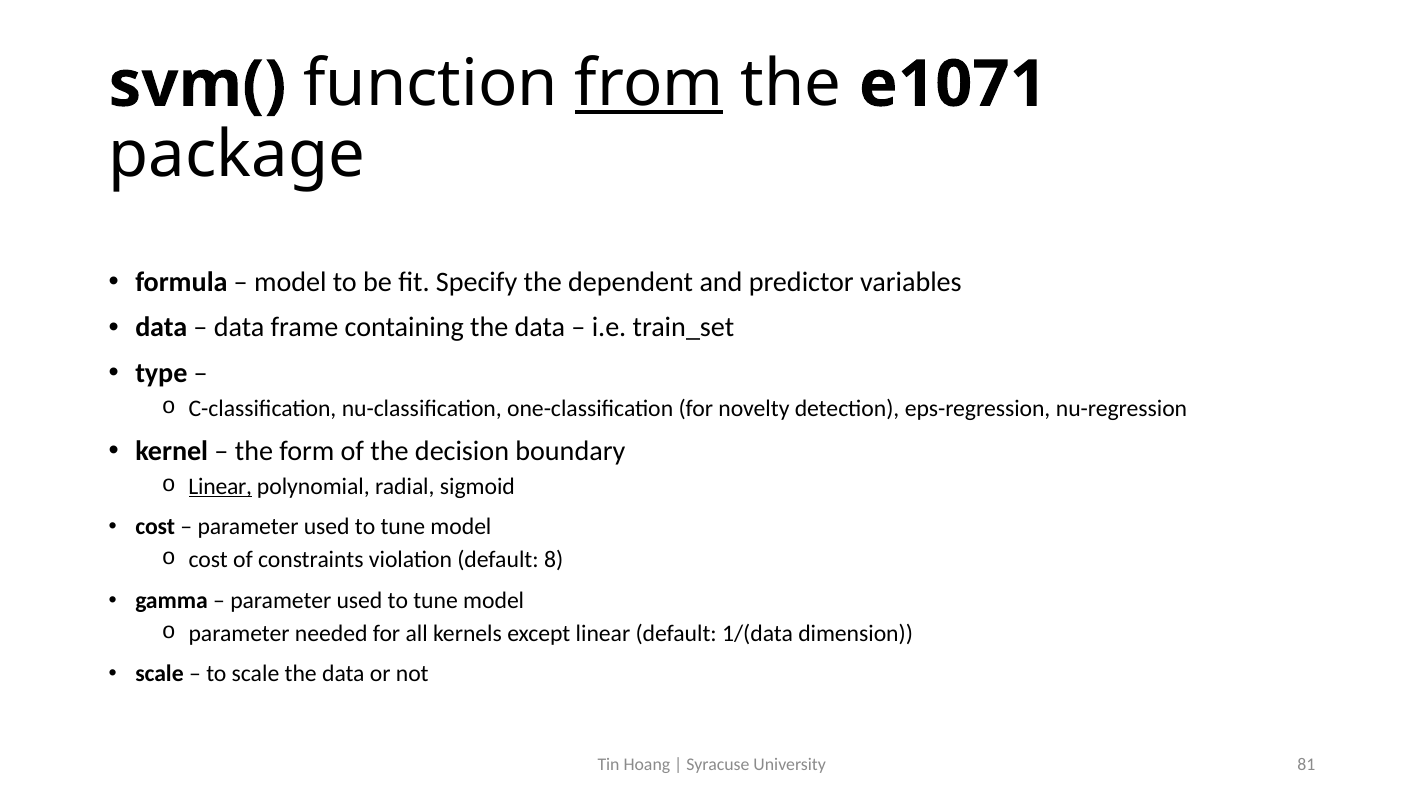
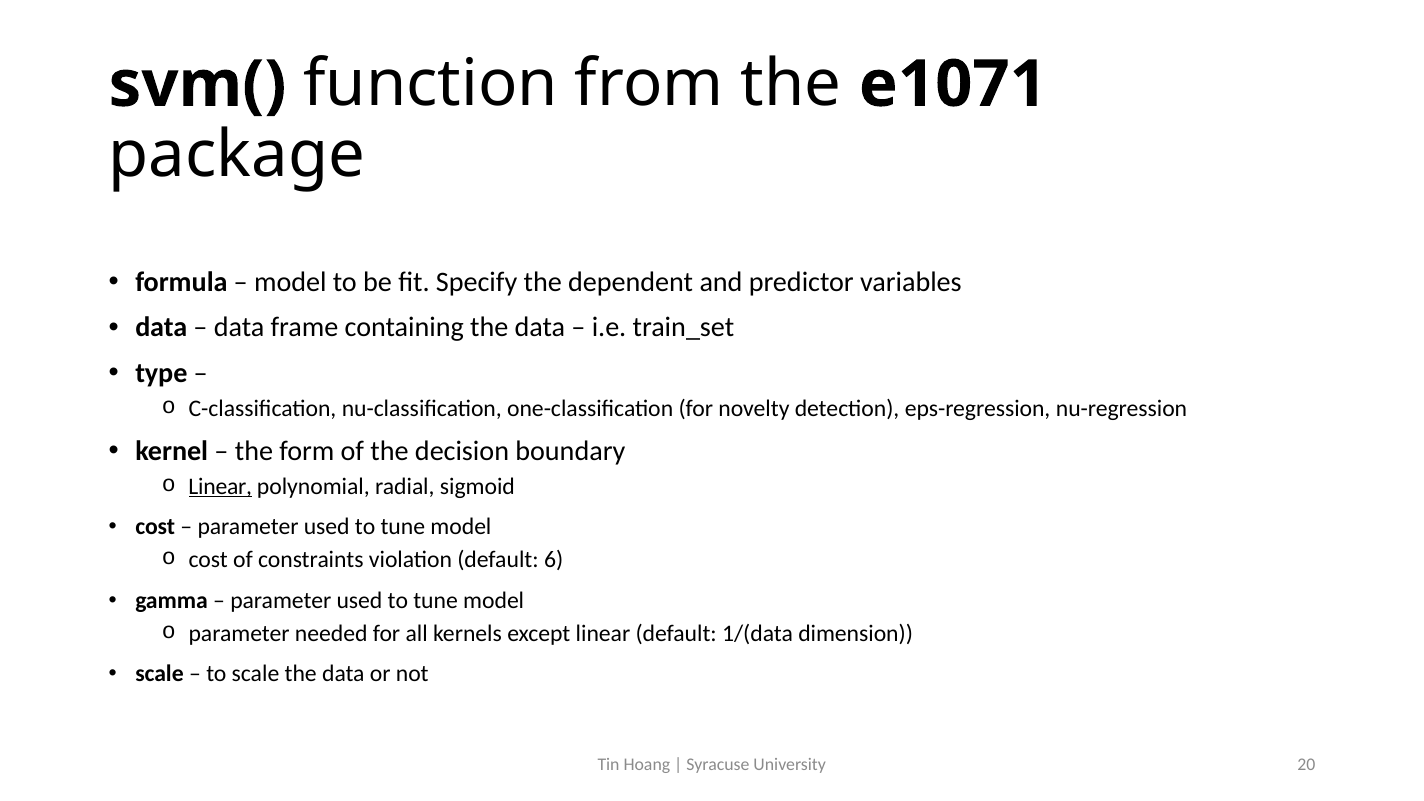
from underline: present -> none
8: 8 -> 6
81: 81 -> 20
